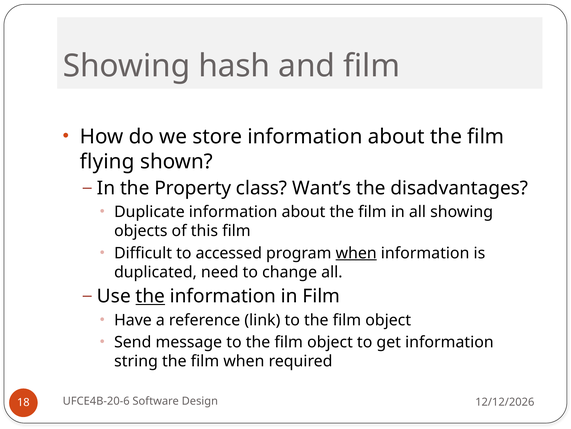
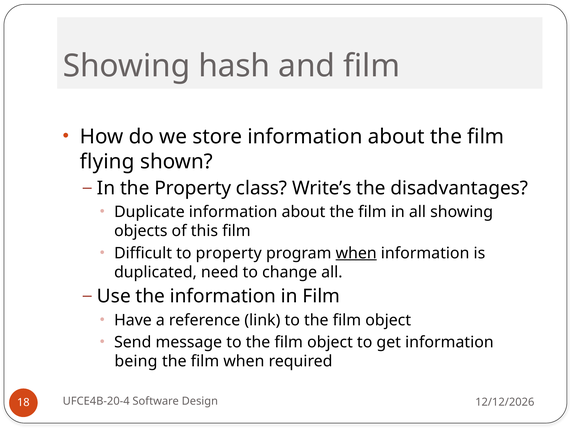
Want’s: Want’s -> Write’s
to accessed: accessed -> property
the at (150, 296) underline: present -> none
string: string -> being
UFCE4B-20-6: UFCE4B-20-6 -> UFCE4B-20-4
